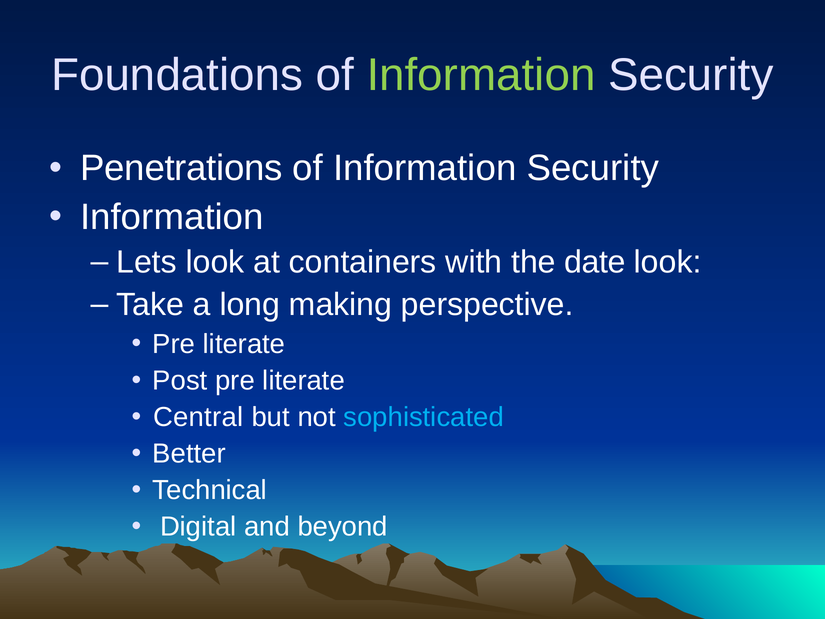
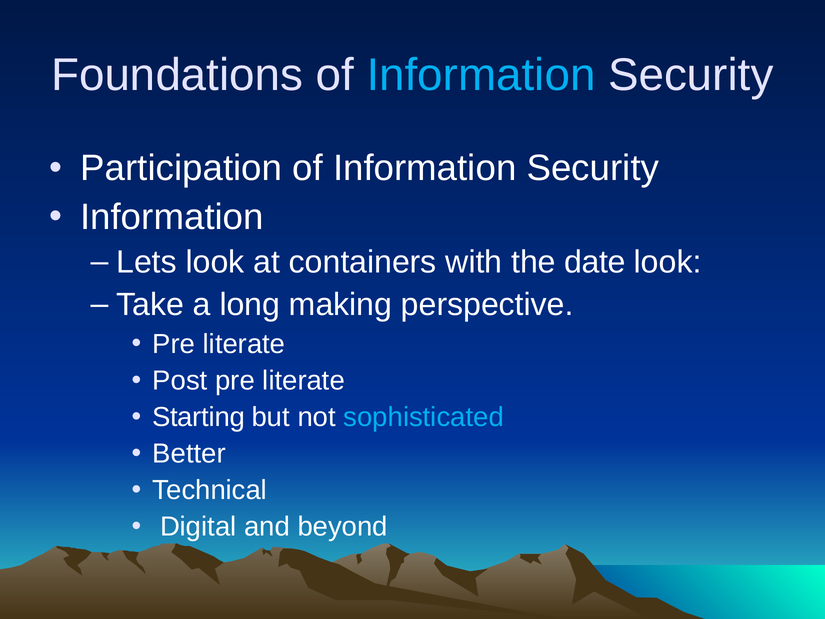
Information at (481, 75) colour: light green -> light blue
Penetrations: Penetrations -> Participation
Central: Central -> Starting
